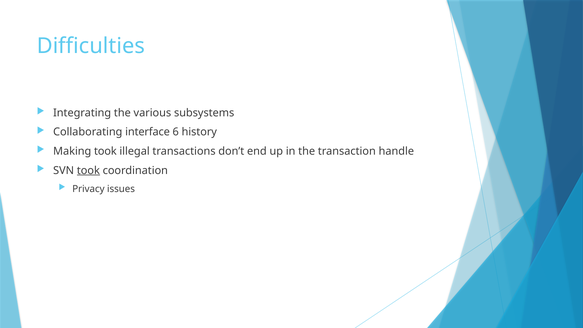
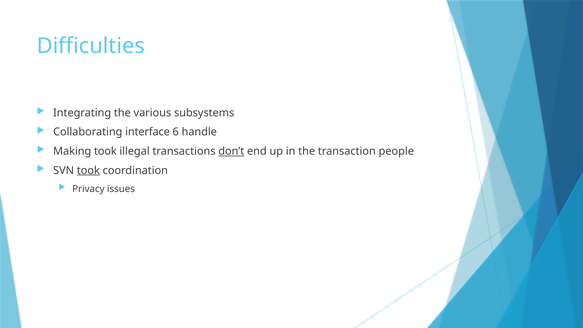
history: history -> handle
don’t underline: none -> present
handle: handle -> people
